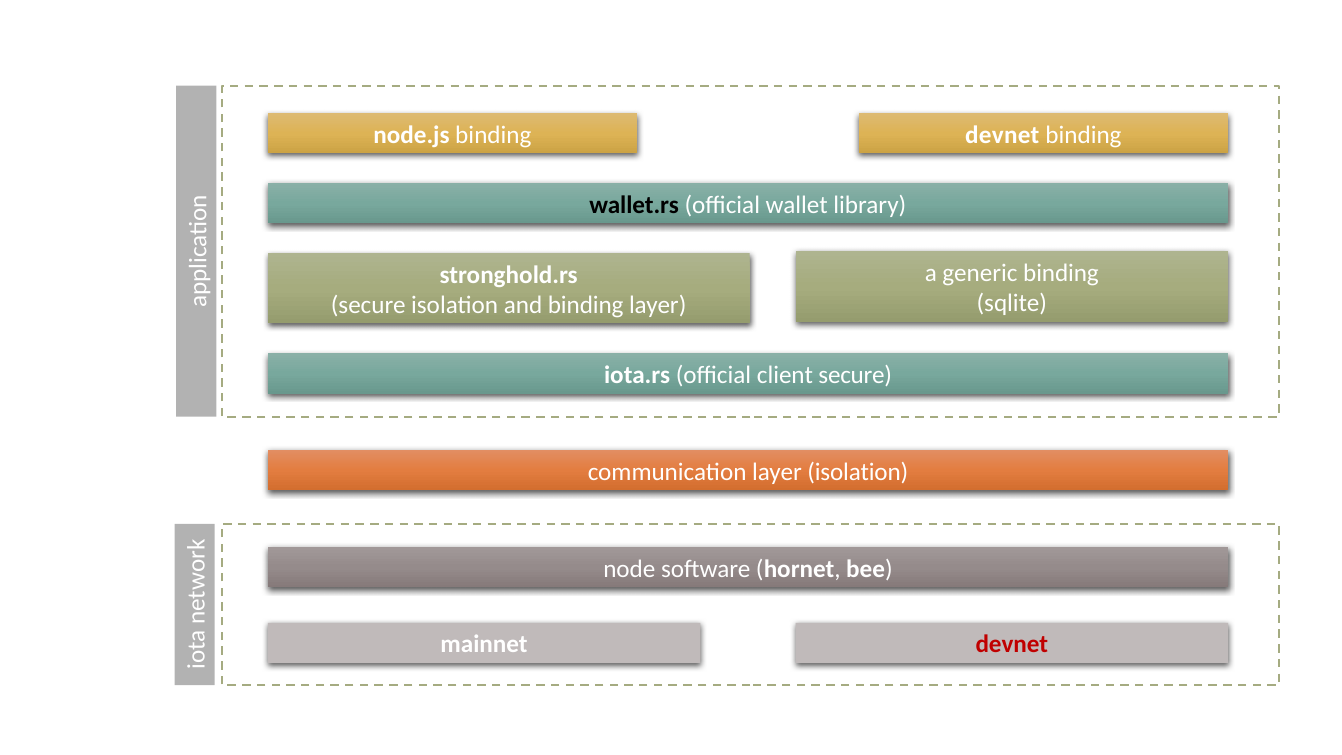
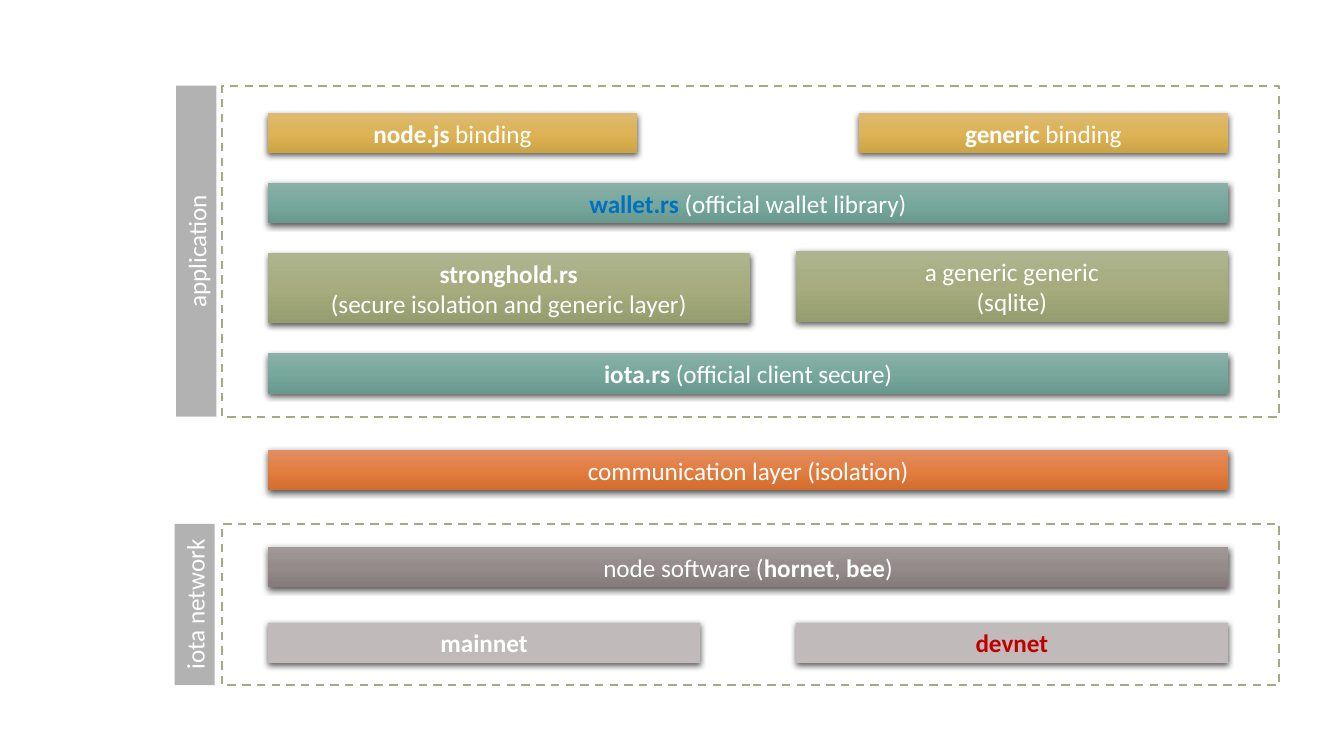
binding devnet: devnet -> generic
wallet.rs colour: black -> blue
generic binding: binding -> generic
and binding: binding -> generic
